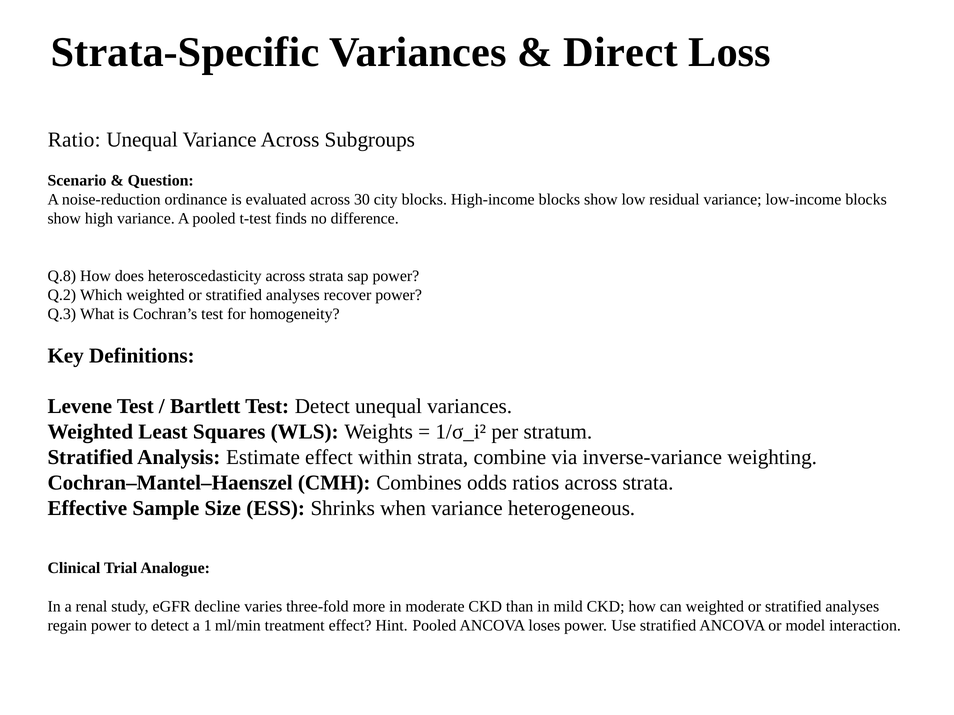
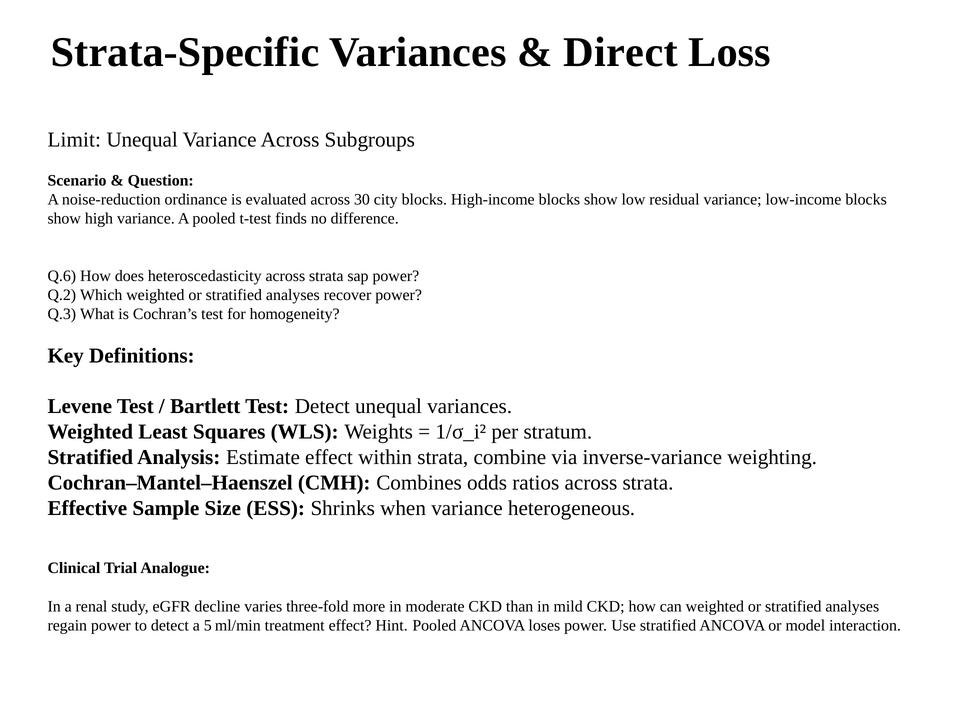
Ratio: Ratio -> Limit
Q.8: Q.8 -> Q.6
1: 1 -> 5
